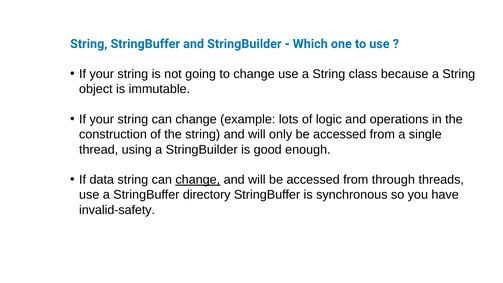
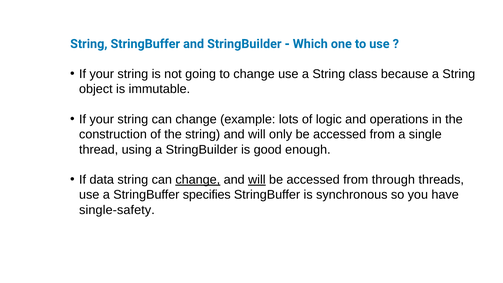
will at (257, 180) underline: none -> present
directory: directory -> specifies
invalid-safety: invalid-safety -> single-safety
